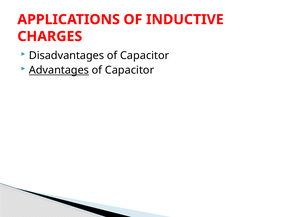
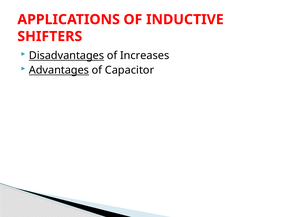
CHARGES: CHARGES -> SHIFTERS
Disadvantages underline: none -> present
Capacitor at (145, 56): Capacitor -> Increases
